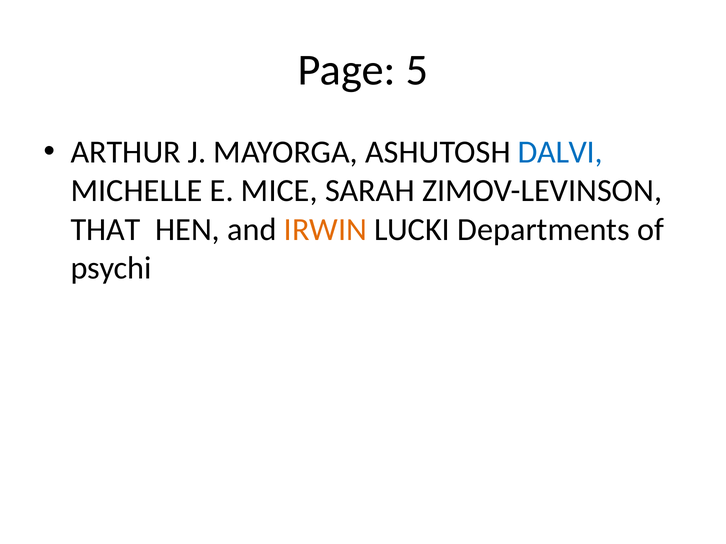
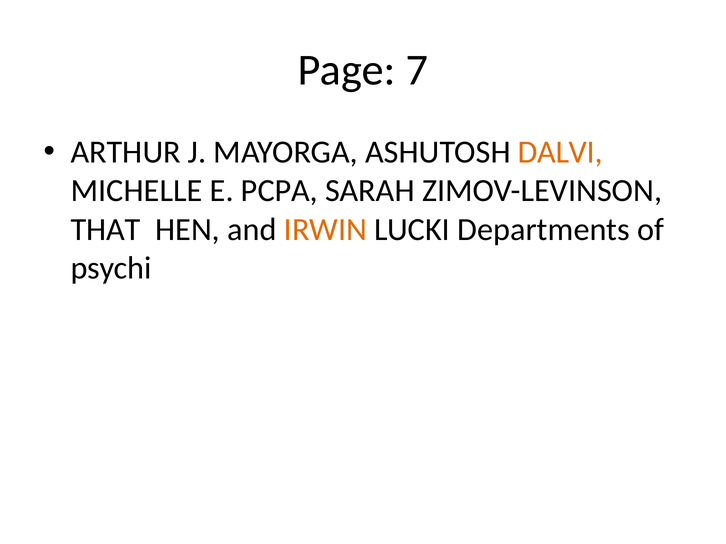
5: 5 -> 7
DALVI colour: blue -> orange
MICE: MICE -> PCPA
